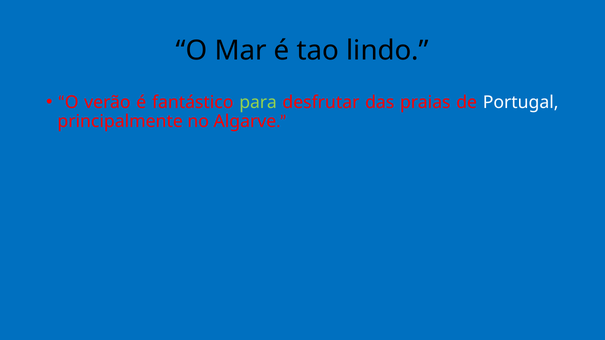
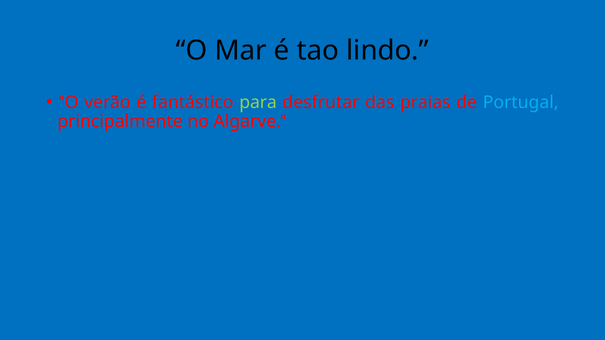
Portugal colour: white -> light blue
